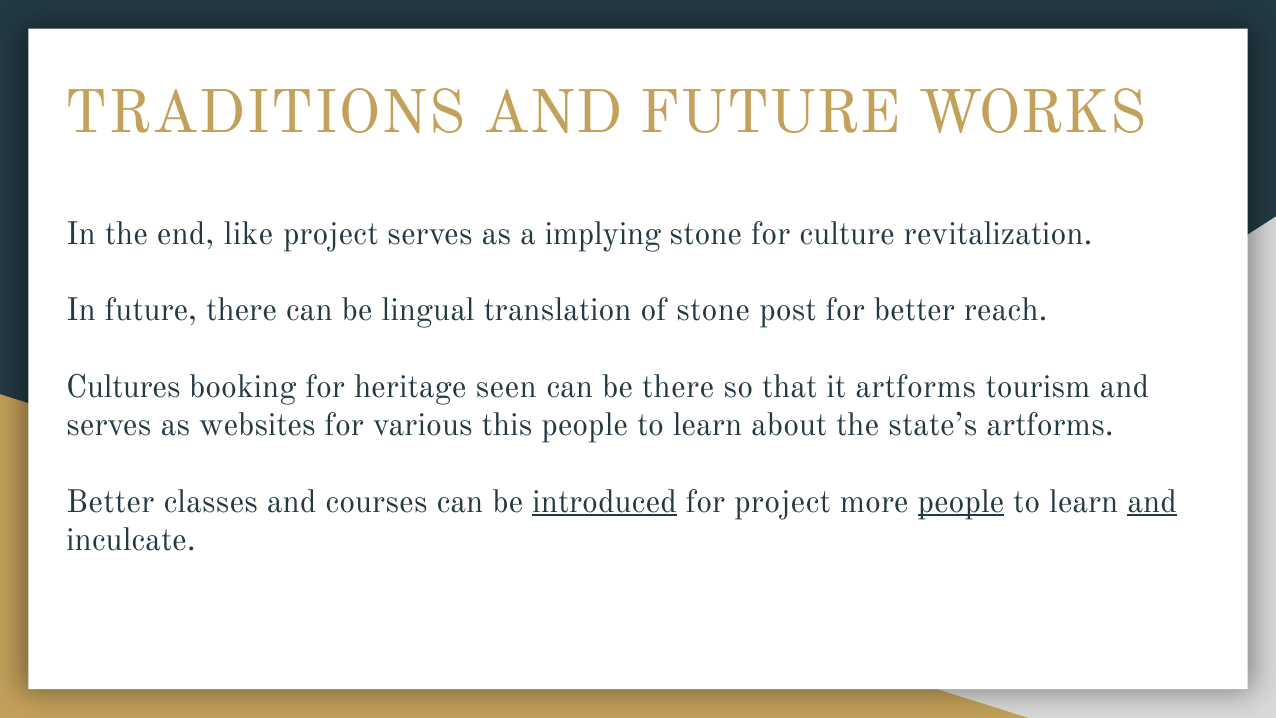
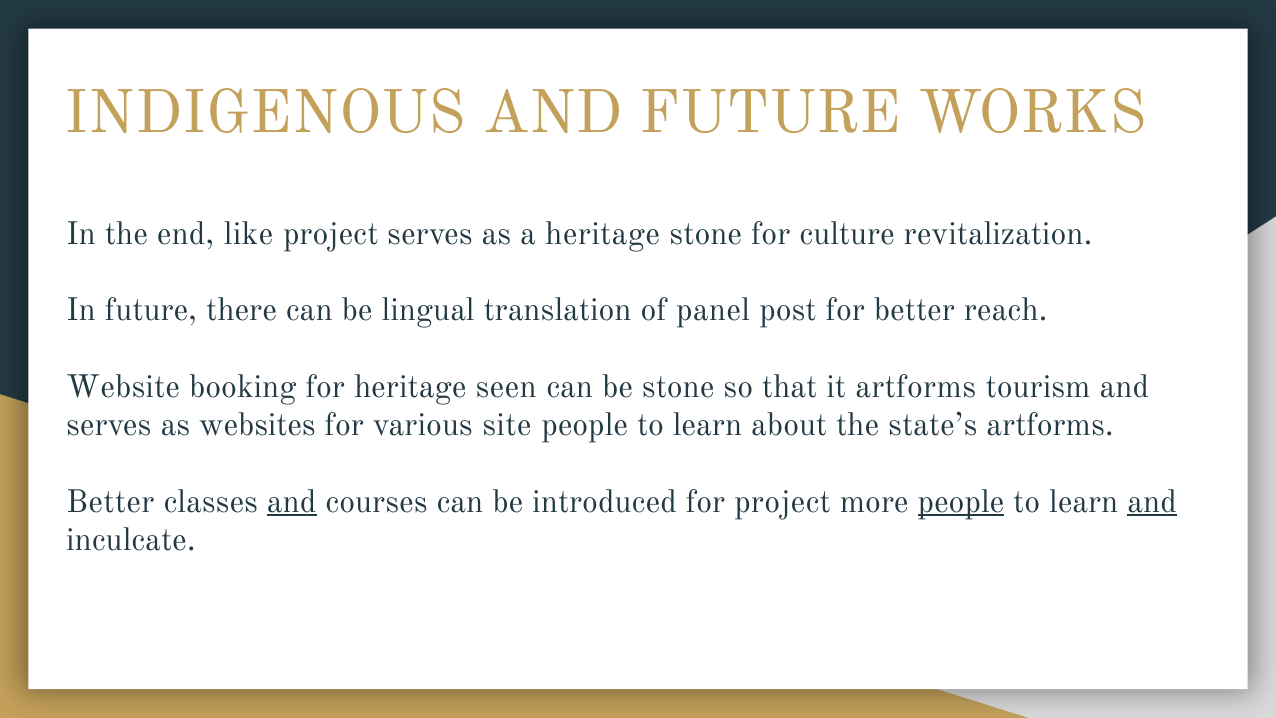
TRADITIONS: TRADITIONS -> INDIGENOUS
a implying: implying -> heritage
of stone: stone -> panel
Cultures: Cultures -> Website
be there: there -> stone
this: this -> site
and at (292, 501) underline: none -> present
introduced underline: present -> none
